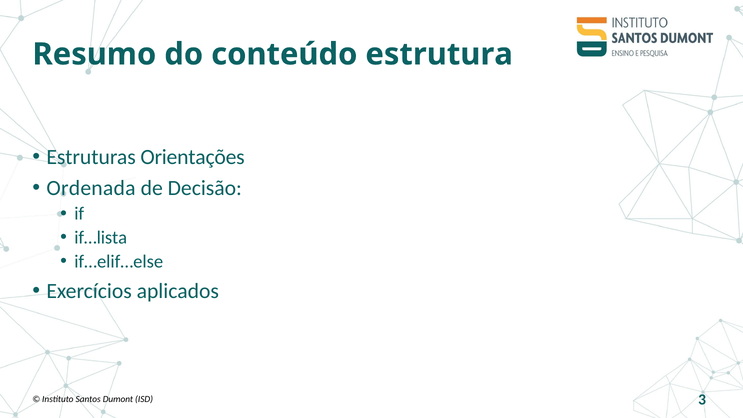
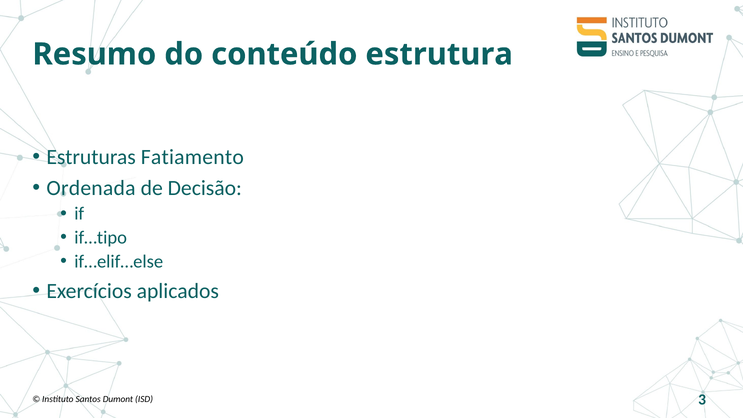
Orientações: Orientações -> Fatiamento
if…lista: if…lista -> if…tipo
